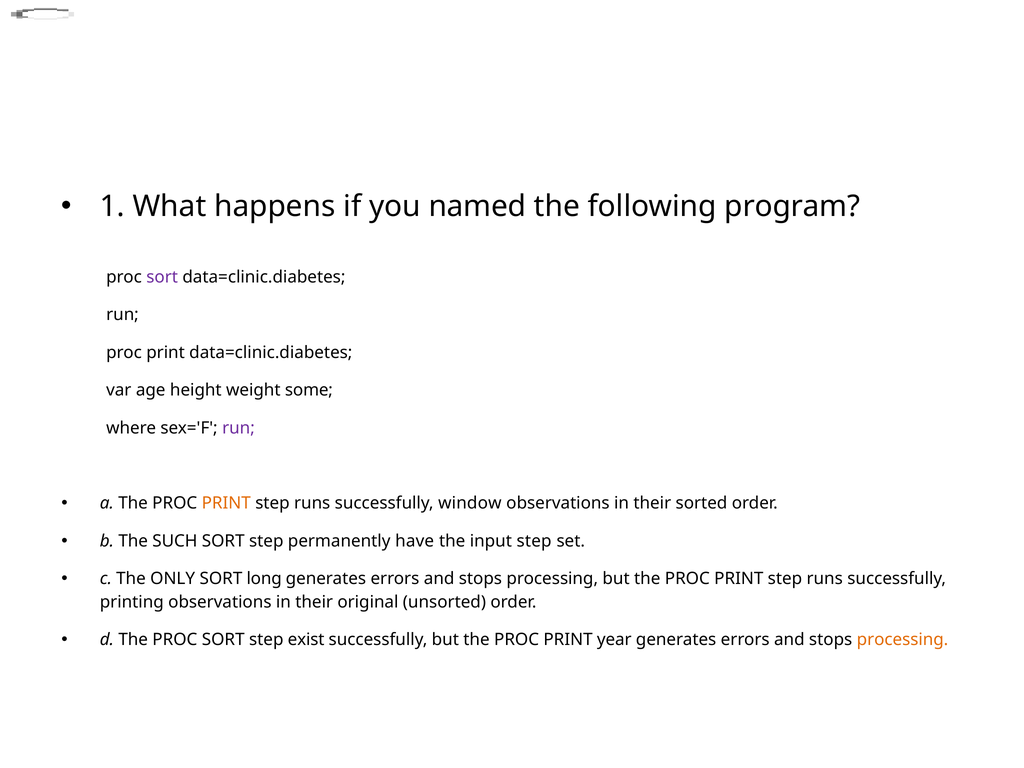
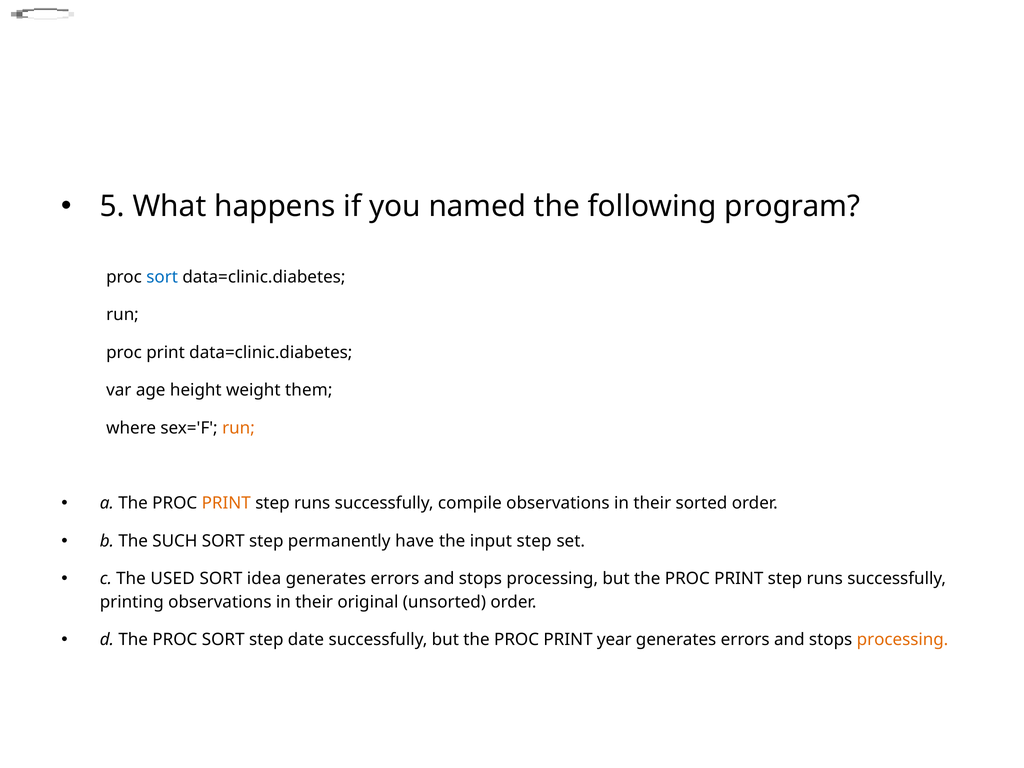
1: 1 -> 5
sort at (162, 277) colour: purple -> blue
some: some -> them
run at (238, 428) colour: purple -> orange
window: window -> compile
ONLY: ONLY -> USED
long: long -> idea
exist: exist -> date
